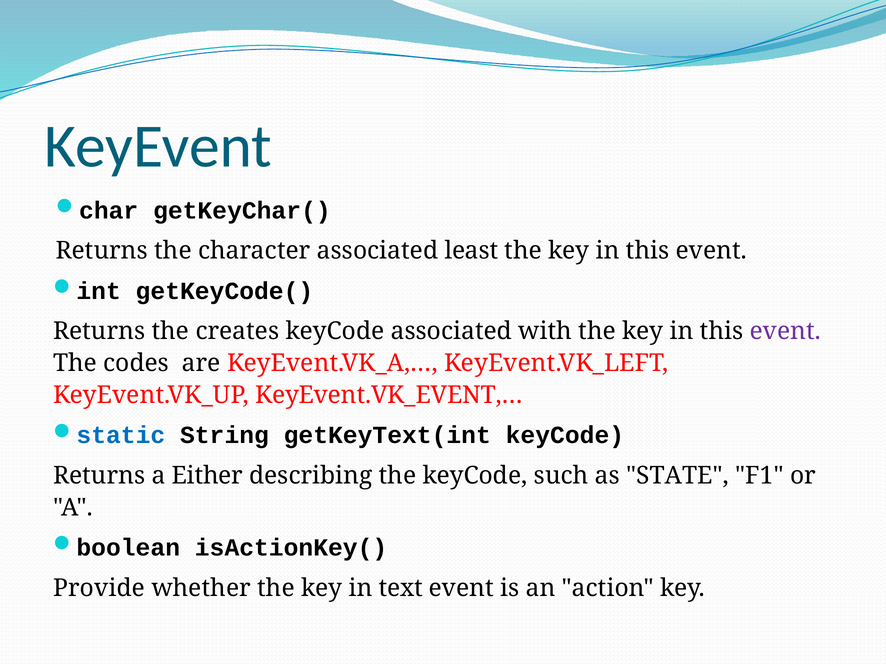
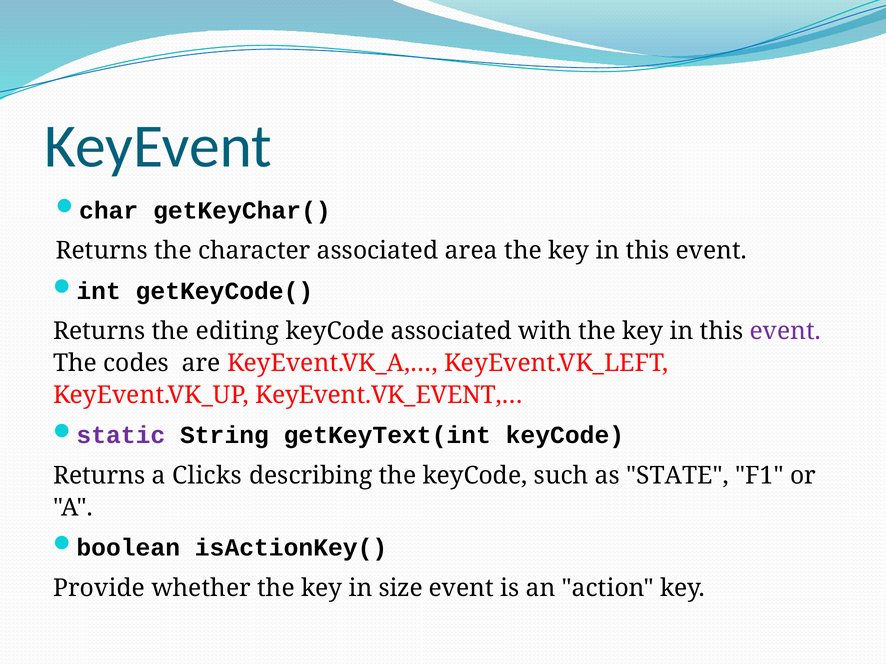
least: least -> area
creates: creates -> editing
static colour: blue -> purple
Either: Either -> Clicks
text: text -> size
